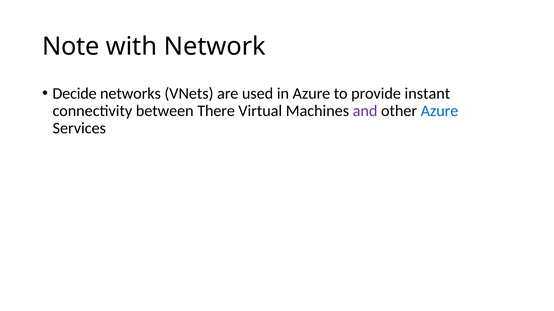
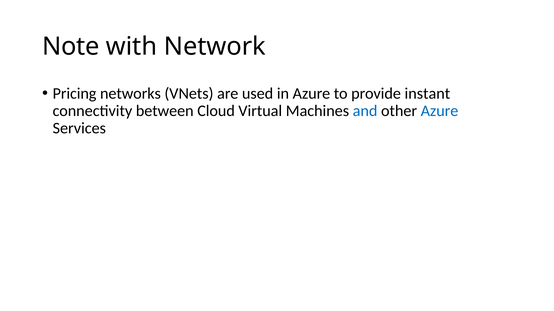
Decide: Decide -> Pricing
There: There -> Cloud
and colour: purple -> blue
